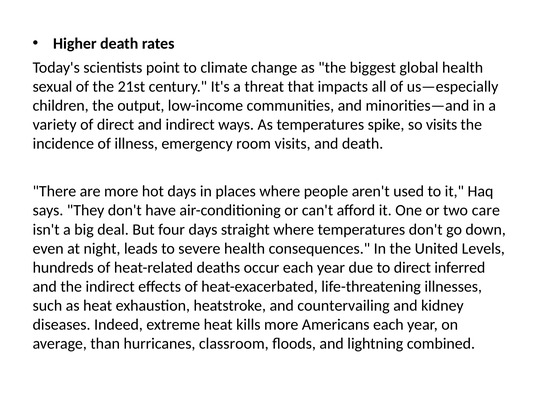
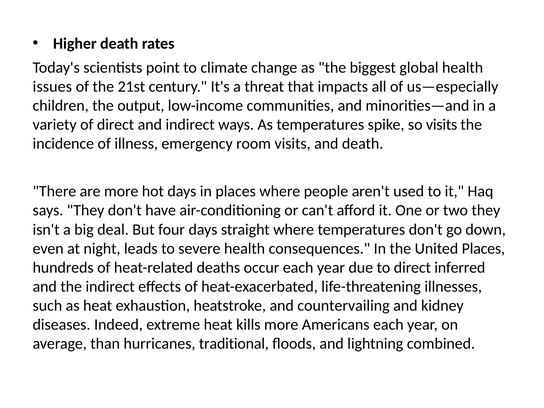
sexual: sexual -> issues
two care: care -> they
United Levels: Levels -> Places
classroom: classroom -> traditional
